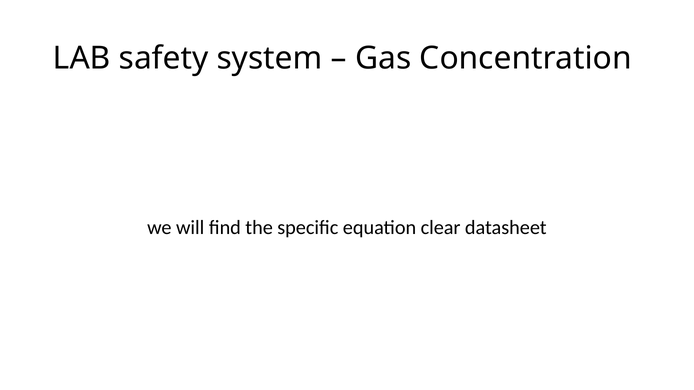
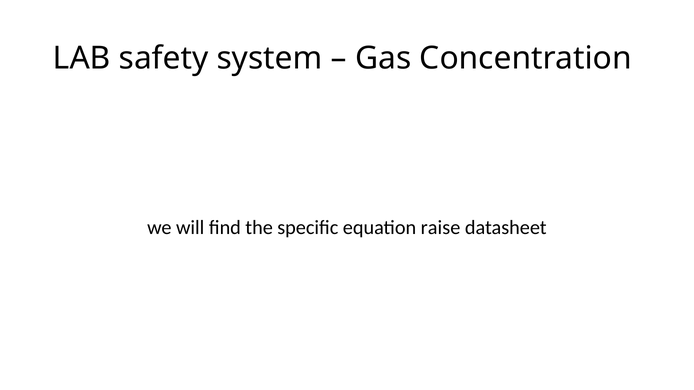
clear: clear -> raise
